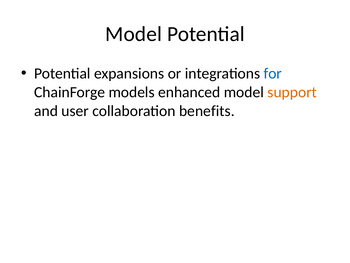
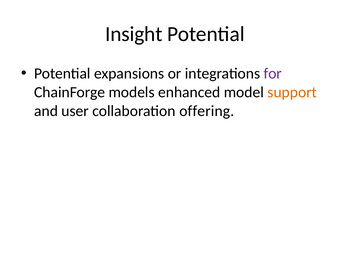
Model at (134, 34): Model -> Insight
for colour: blue -> purple
benefits: benefits -> offering
